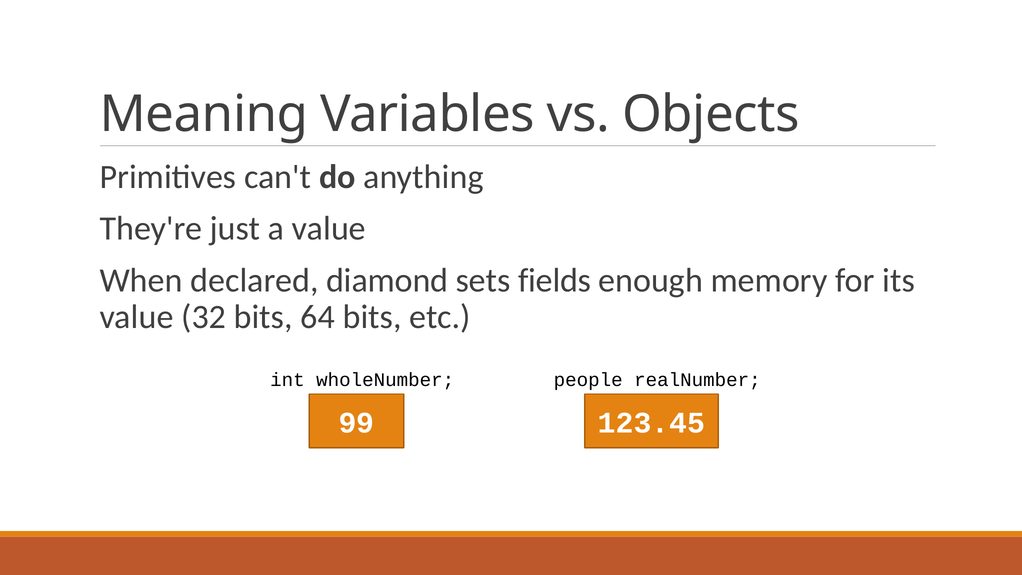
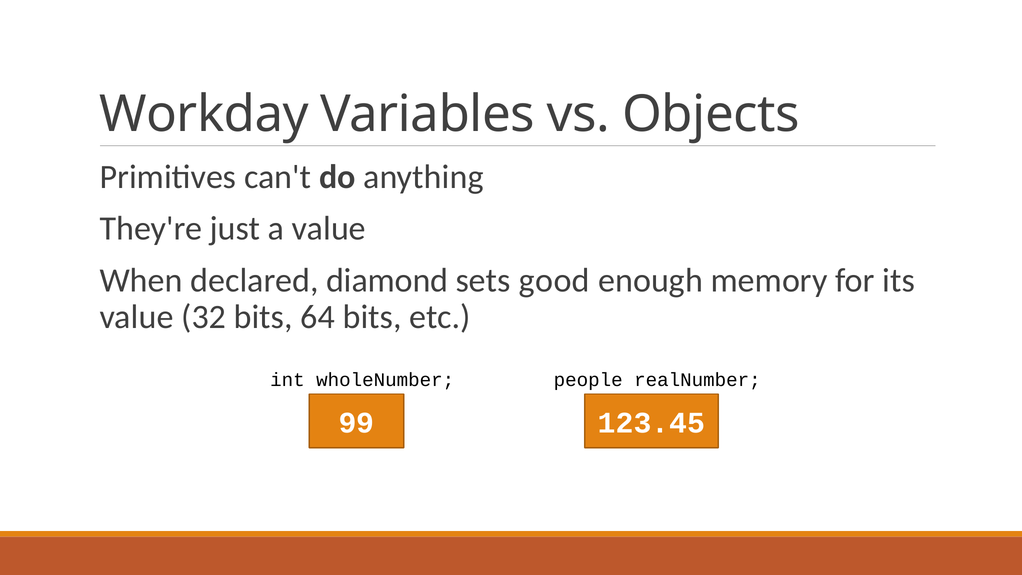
Meaning: Meaning -> Workday
fields: fields -> good
